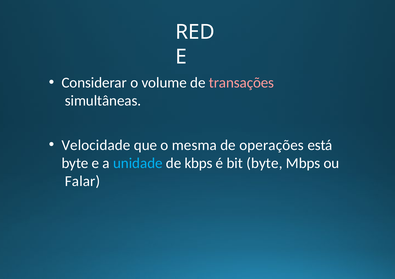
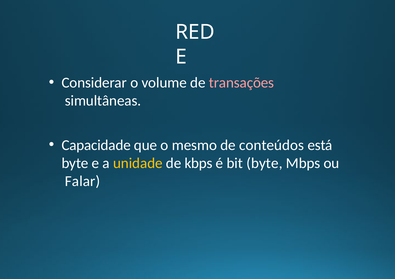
Velocidade: Velocidade -> Capacidade
mesma: mesma -> mesmo
operações: operações -> conteúdos
unidade colour: light blue -> yellow
